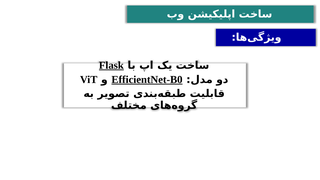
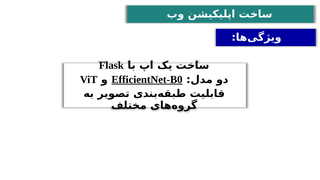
Flask underline: present -> none
